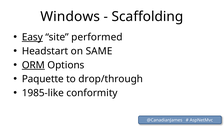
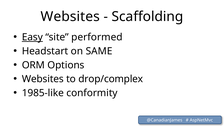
Windows at (70, 16): Windows -> Websites
ORM underline: present -> none
Paquette at (43, 79): Paquette -> Websites
drop/through: drop/through -> drop/complex
